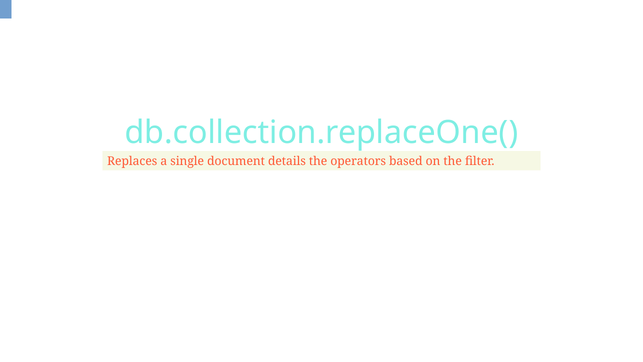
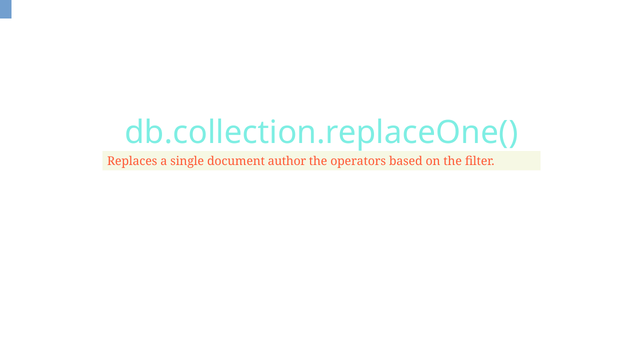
details: details -> author
